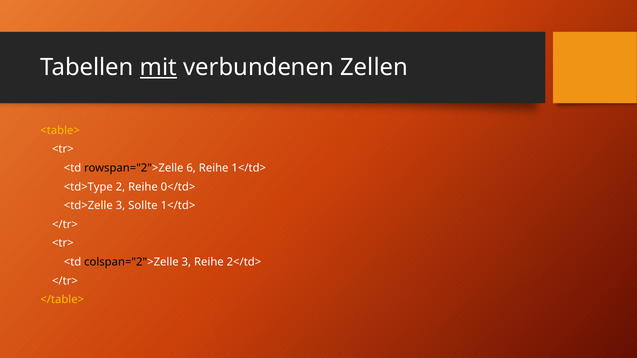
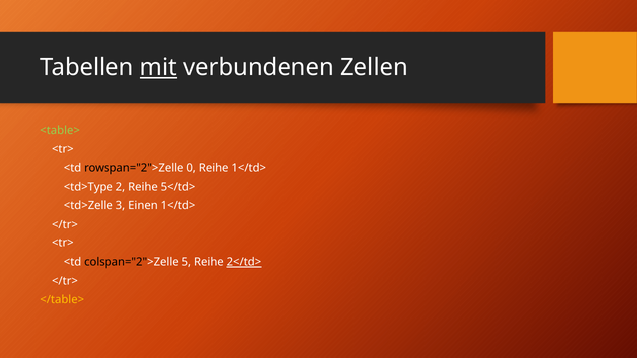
<table> colour: yellow -> light green
6: 6 -> 0
0</td>: 0</td> -> 5</td>
Sollte: Sollte -> Einen
colspan="2">Zelle 3: 3 -> 5
2</td> underline: none -> present
